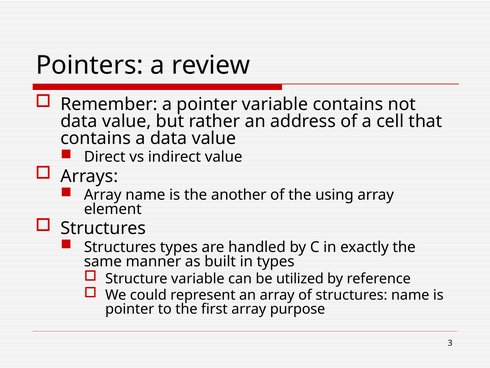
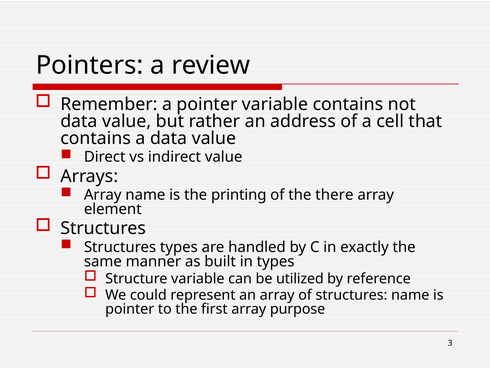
another: another -> printing
using: using -> there
